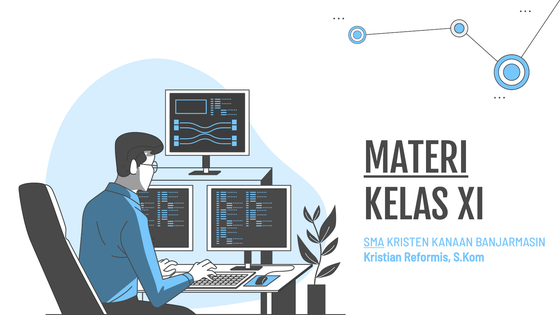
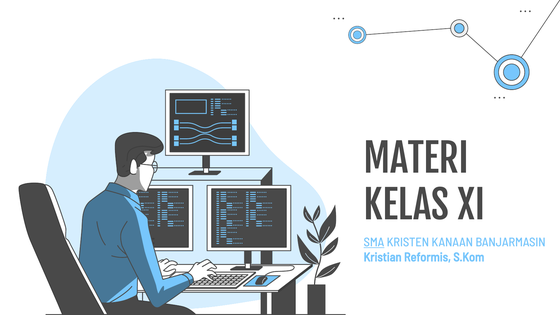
MATERI underline: present -> none
